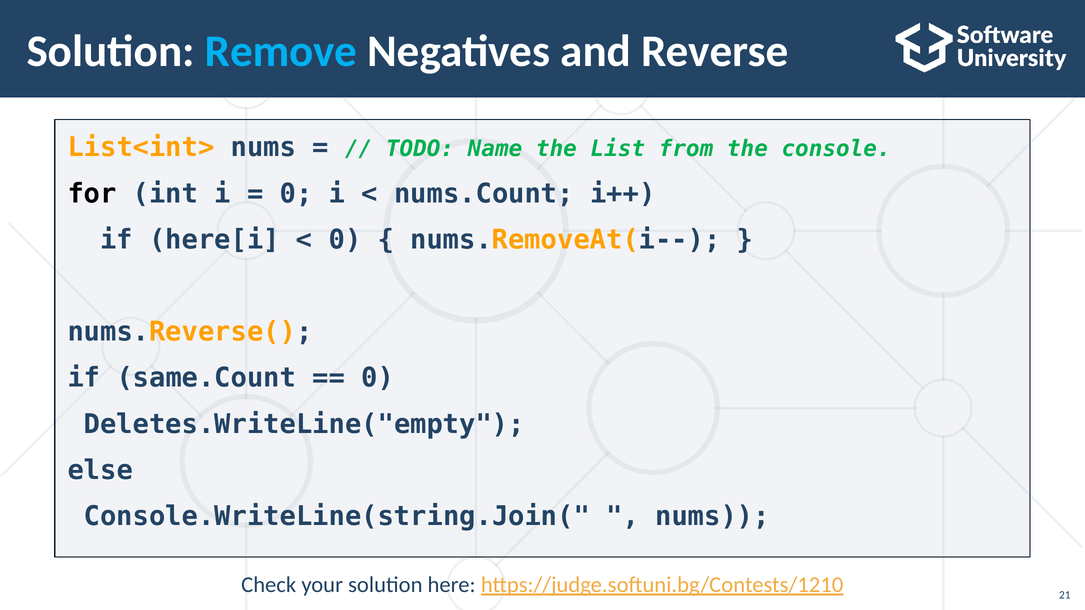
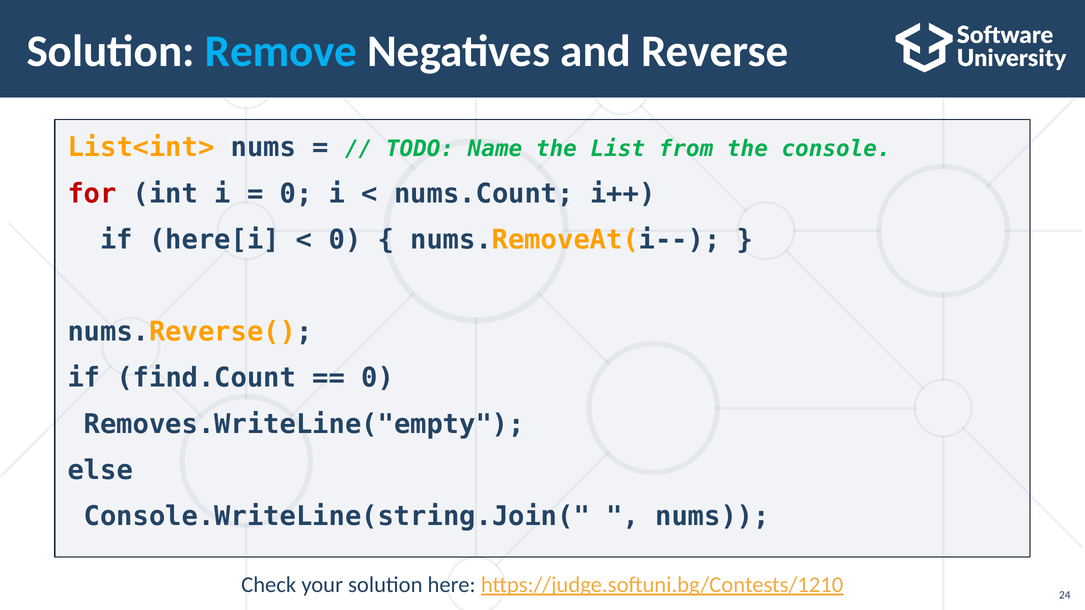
for colour: black -> red
same.Count: same.Count -> find.Count
Deletes.WriteLine("empty: Deletes.WriteLine("empty -> Removes.WriteLine("empty
21: 21 -> 24
